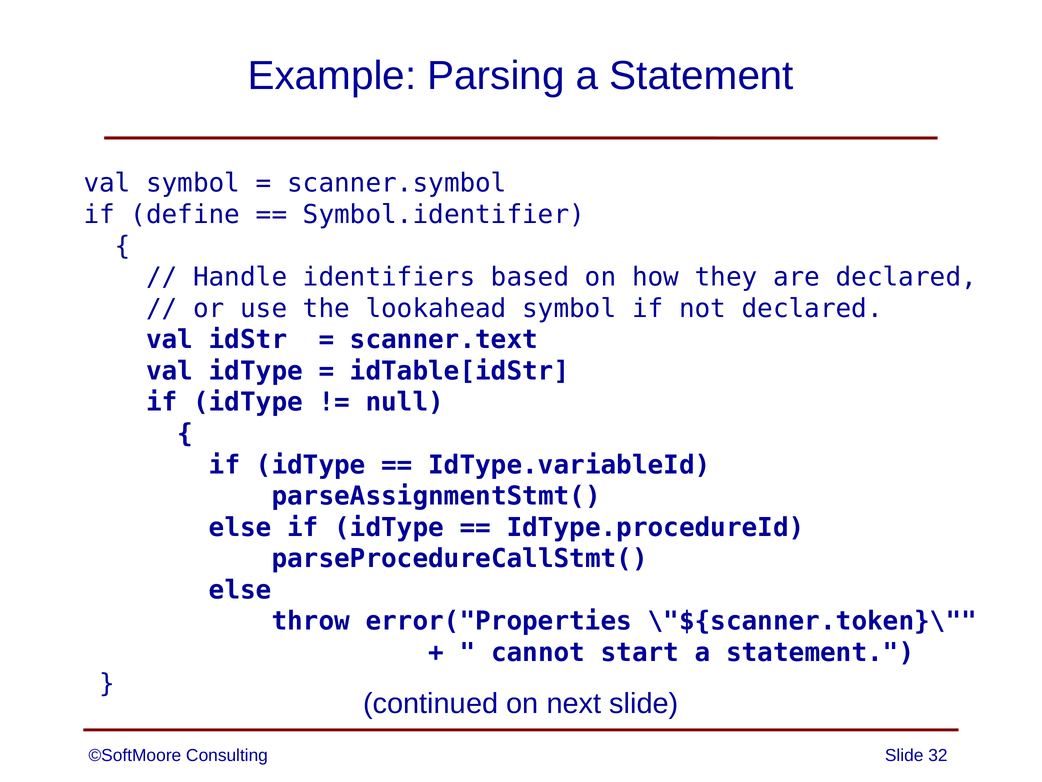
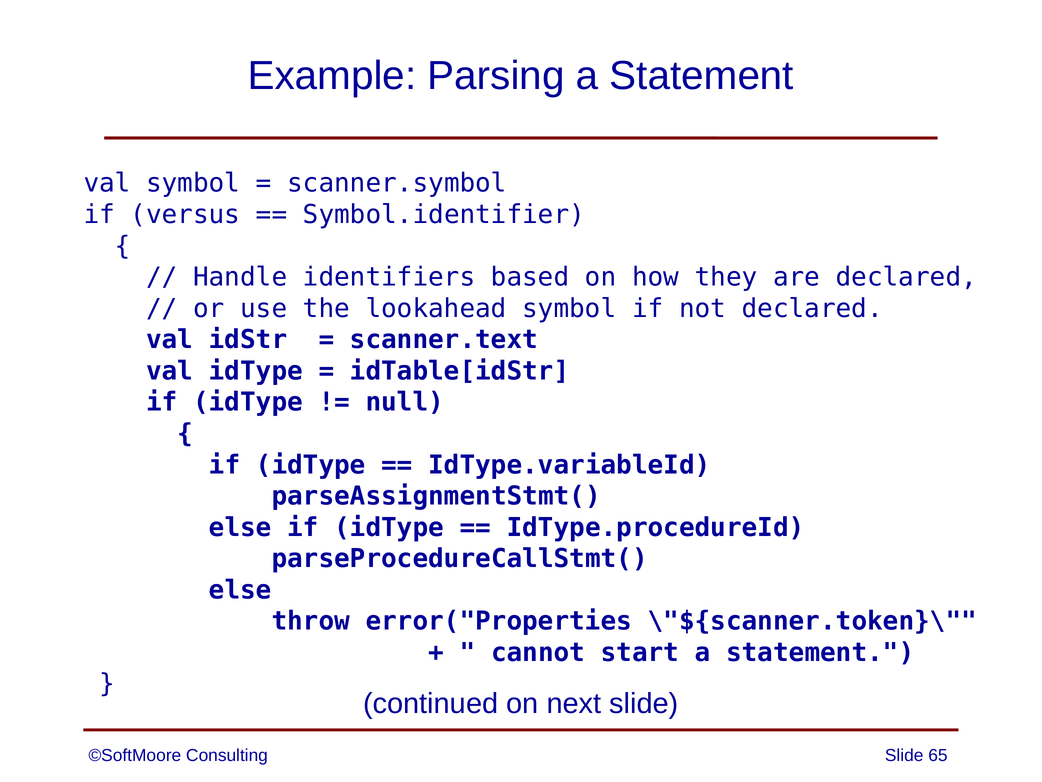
define: define -> versus
32: 32 -> 65
